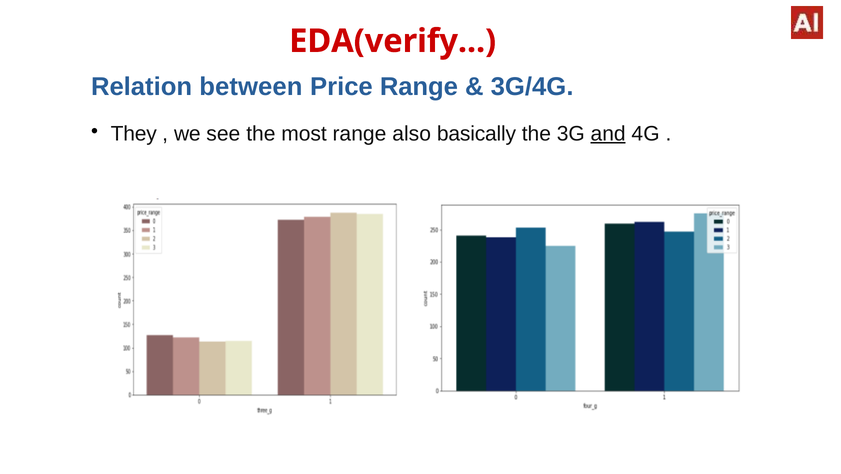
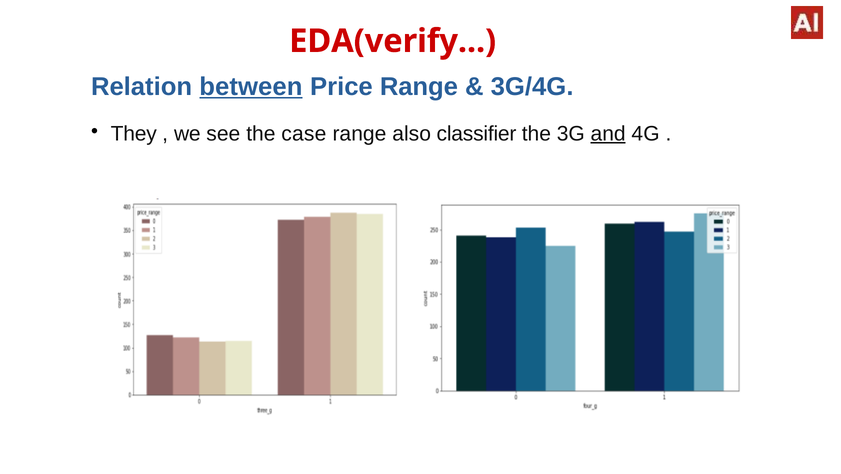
between underline: none -> present
most: most -> case
basically: basically -> classifier
